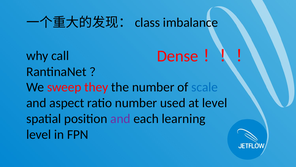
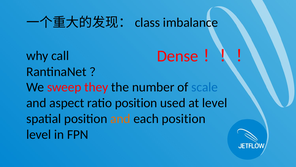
ratio number: number -> position
and at (120, 118) colour: purple -> orange
each learning: learning -> position
